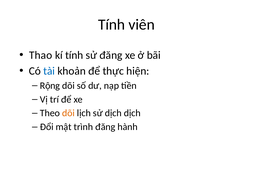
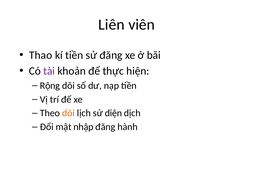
Tính at (112, 24): Tính -> Liên
kí tính: tính -> tiền
tài colour: blue -> purple
sử dịch: dịch -> diện
trình: trình -> nhập
